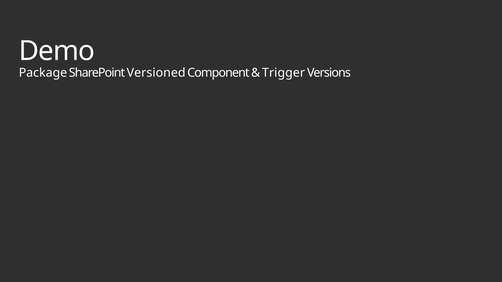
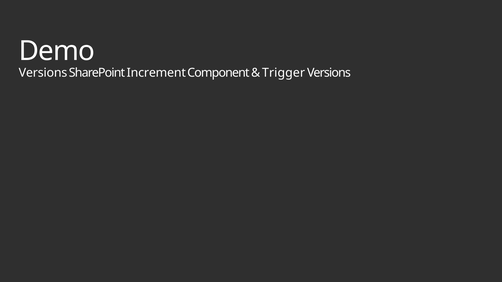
Package at (43, 73): Package -> Versions
Versioned: Versioned -> Increment
